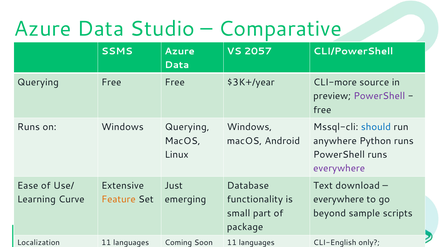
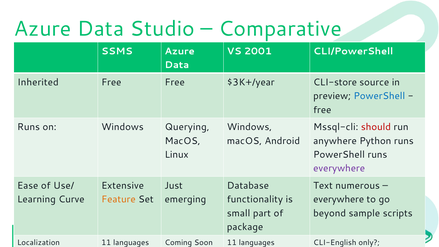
2057: 2057 -> 2001
Querying at (38, 82): Querying -> Inherited
CLI-more: CLI-more -> CLI-store
PowerShell at (379, 96) colour: purple -> blue
should colour: blue -> red
download: download -> numerous
